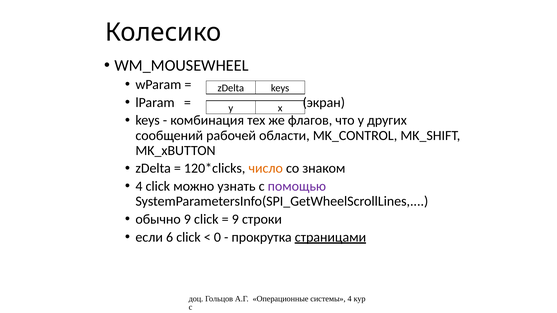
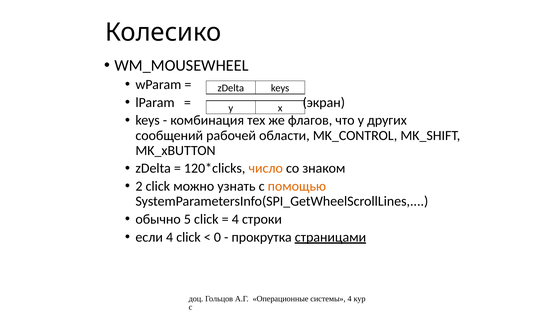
4 at (139, 186): 4 -> 2
помощью colour: purple -> orange
обычно 9: 9 -> 5
9 at (235, 219): 9 -> 4
если 6: 6 -> 4
